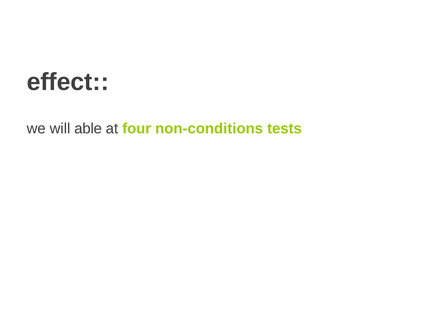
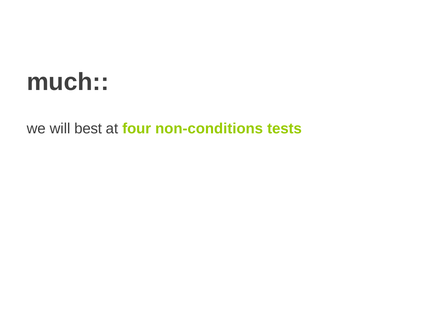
effect: effect -> much
able: able -> best
